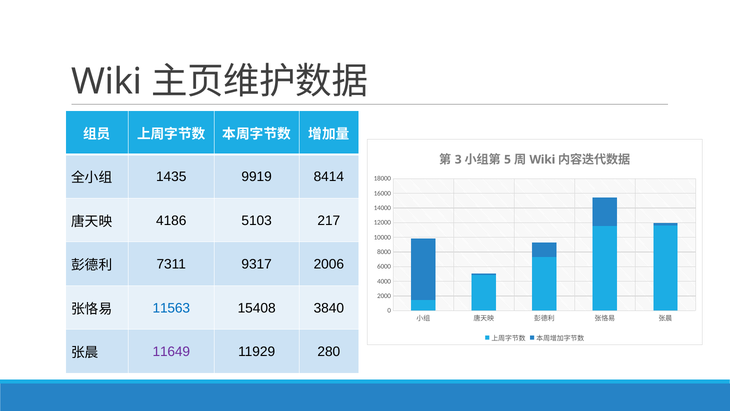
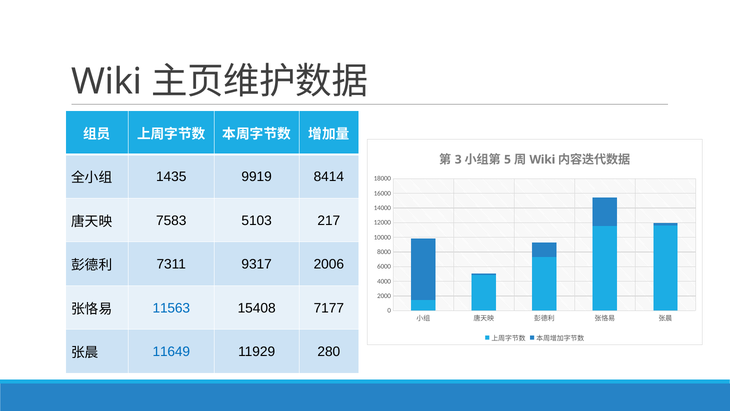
4186: 4186 -> 7583
3840: 3840 -> 7177
11649 colour: purple -> blue
